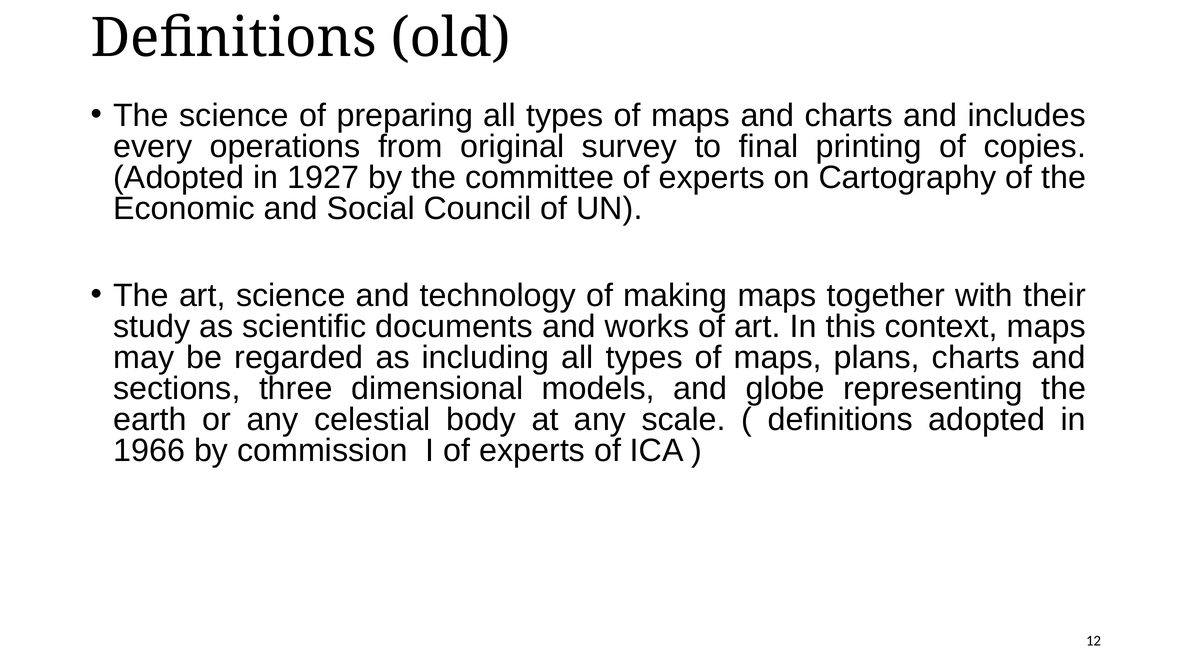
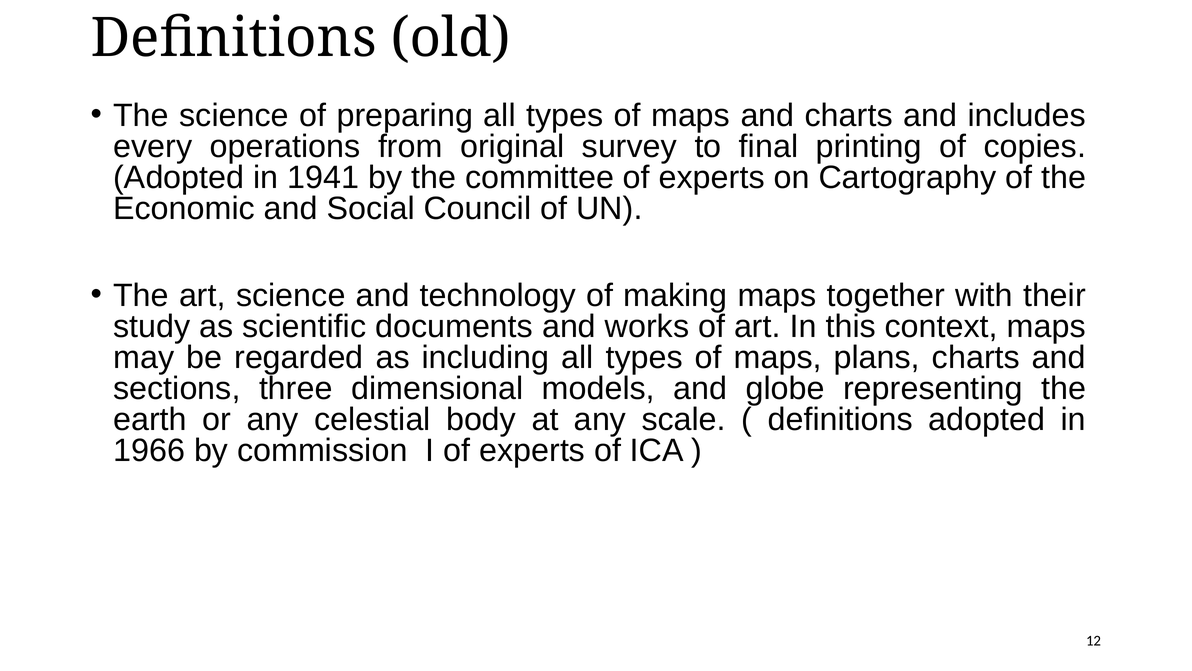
1927: 1927 -> 1941
